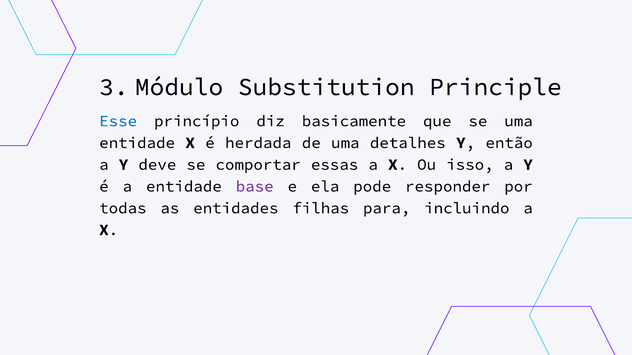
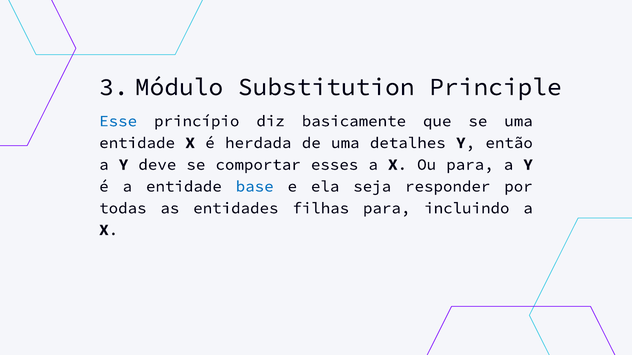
essas: essas -> esses
Ou isso: isso -> para
base colour: purple -> blue
pode: pode -> seja
